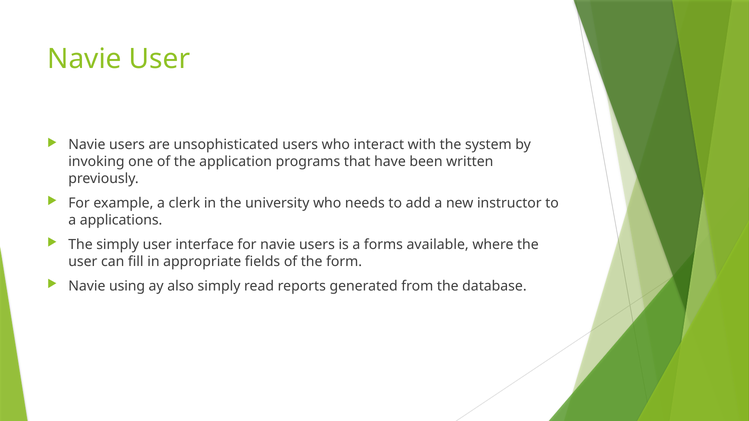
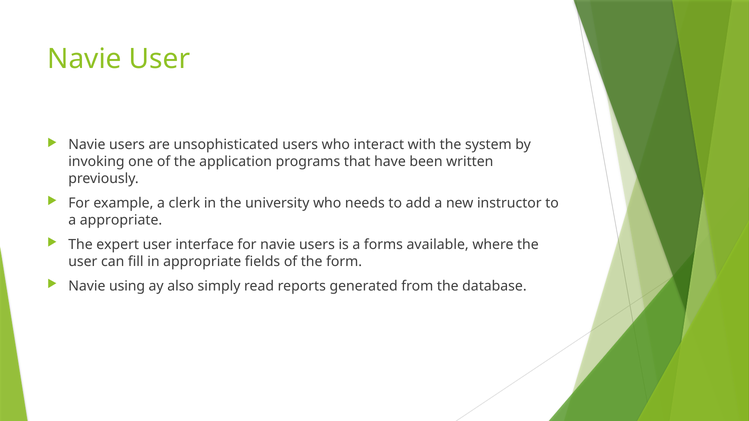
a applications: applications -> appropriate
The simply: simply -> expert
